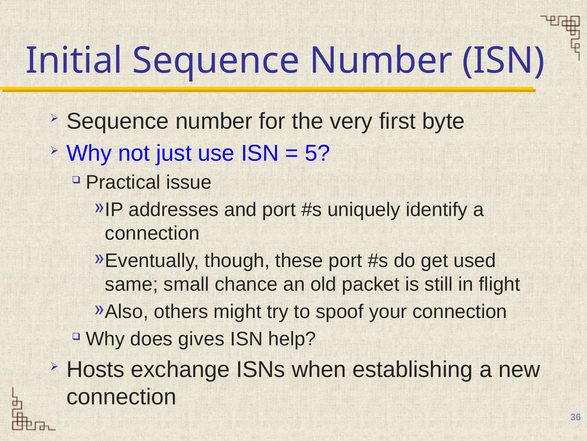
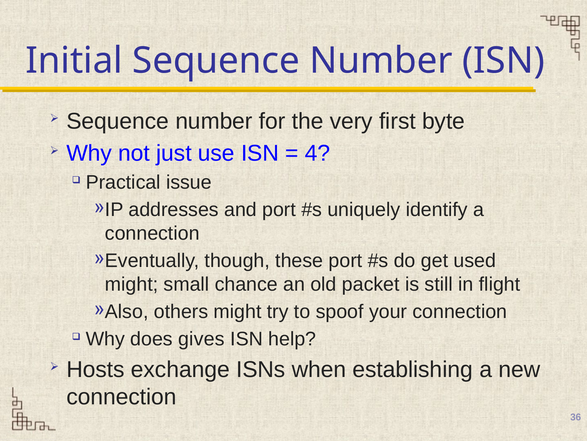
5: 5 -> 4
same at (132, 284): same -> might
